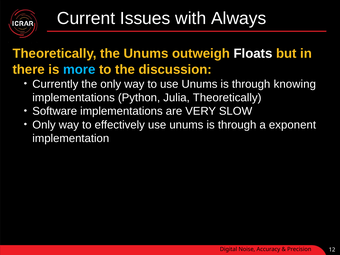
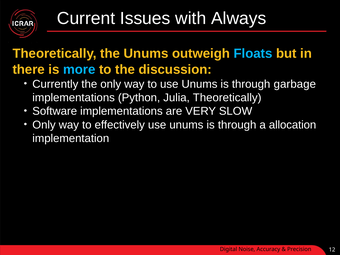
Floats colour: white -> light blue
knowing: knowing -> garbage
exponent: exponent -> allocation
